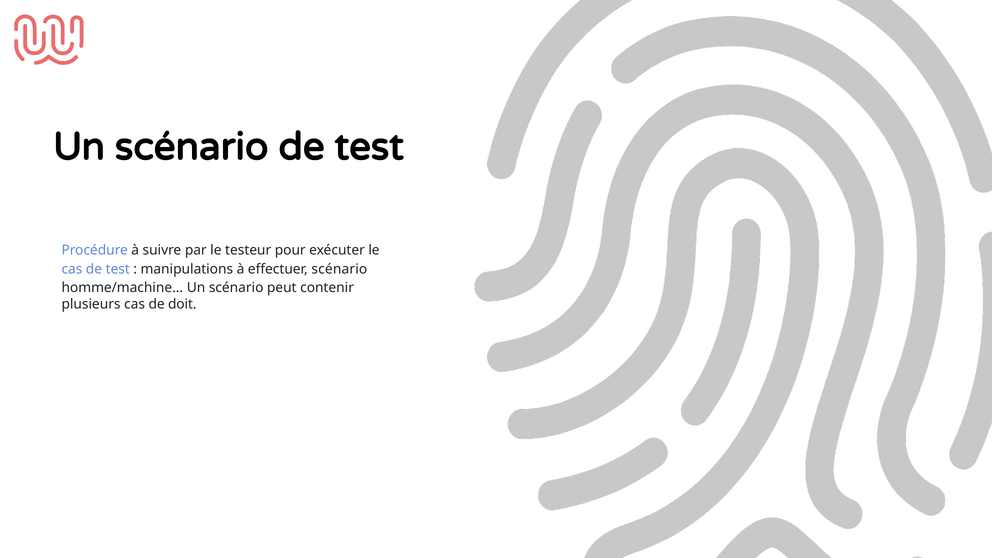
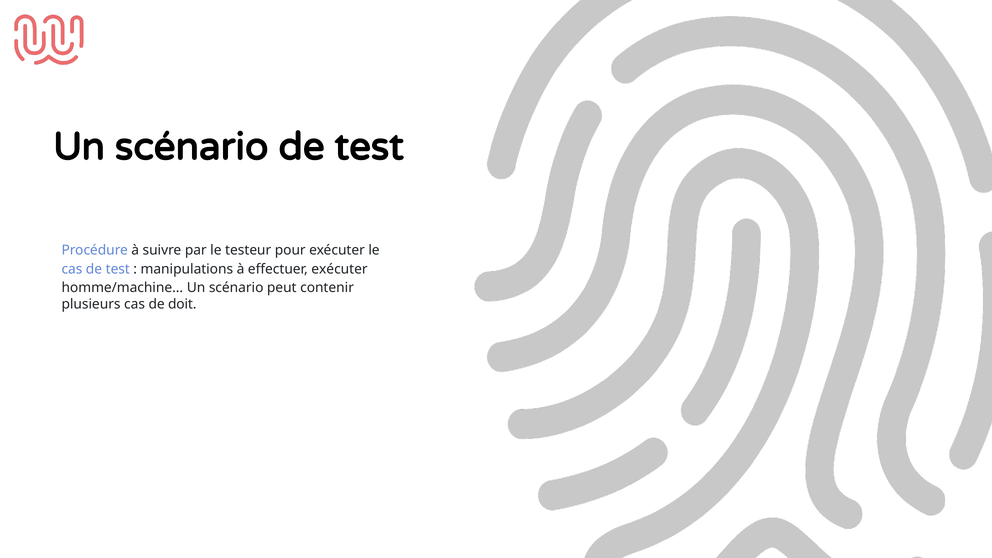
scénario at (339, 269): scénario -> exécuter
